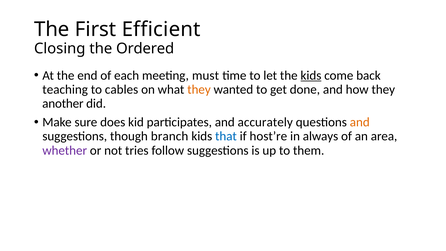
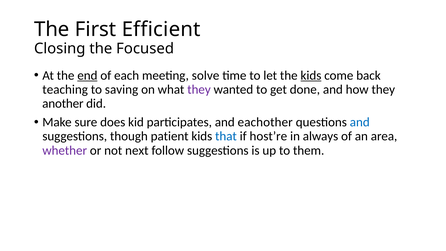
Ordered: Ordered -> Focused
end underline: none -> present
must: must -> solve
cables: cables -> saving
they at (199, 89) colour: orange -> purple
accurately: accurately -> eachother
and at (360, 122) colour: orange -> blue
branch: branch -> patient
tries: tries -> next
